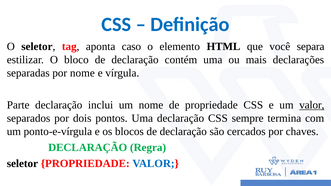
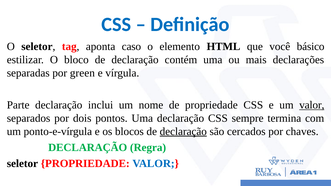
separa: separa -> básico
por nome: nome -> green
declaração at (183, 132) underline: none -> present
